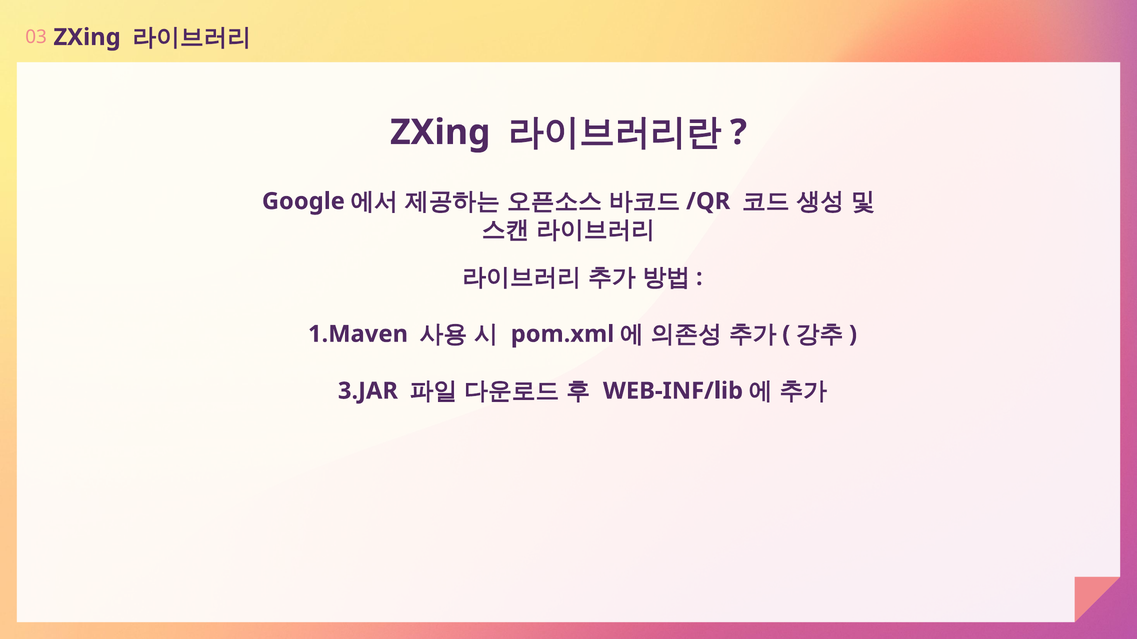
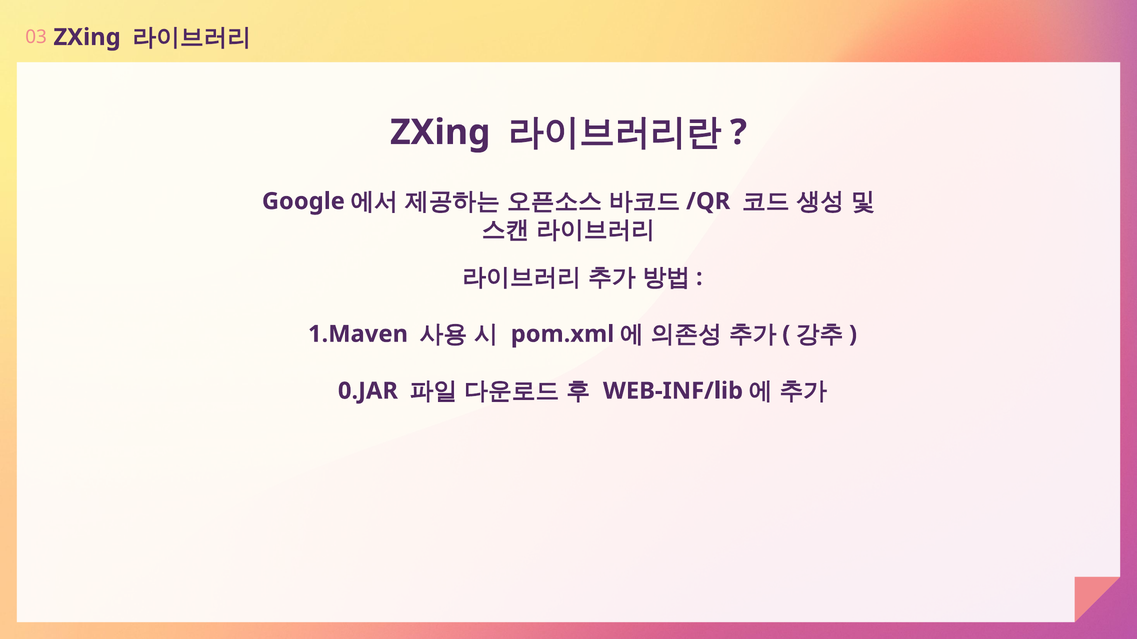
3.JAR: 3.JAR -> 0.JAR
